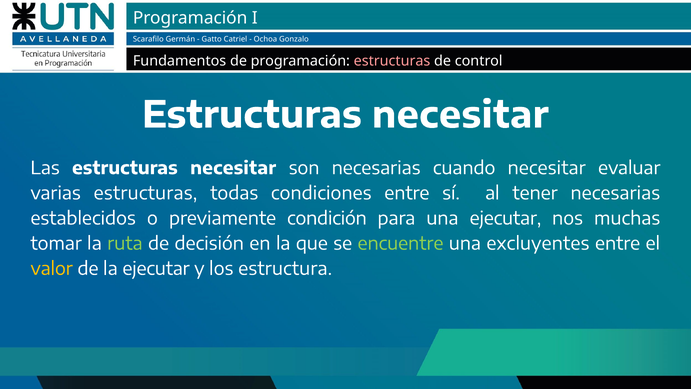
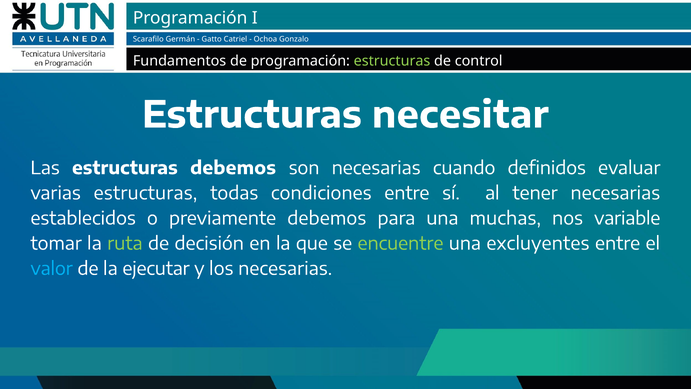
estructuras at (392, 61) colour: pink -> light green
Las estructuras necesitar: necesitar -> debemos
cuando necesitar: necesitar -> definidos
previamente condición: condición -> debemos
una ejecutar: ejecutar -> muchas
muchas: muchas -> variable
valor colour: yellow -> light blue
los estructura: estructura -> necesarias
